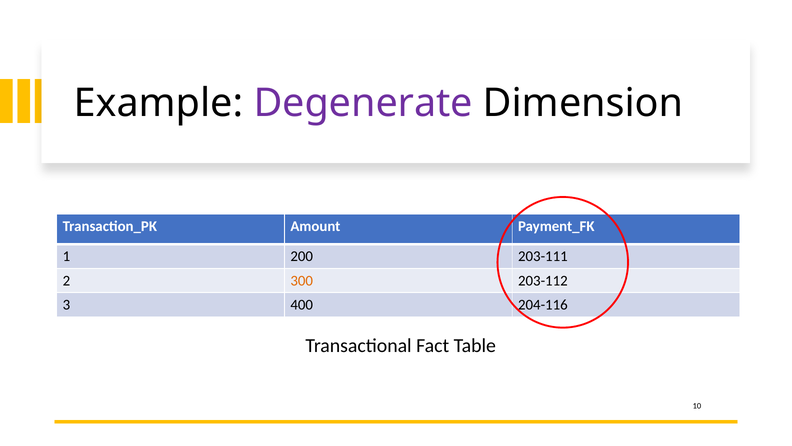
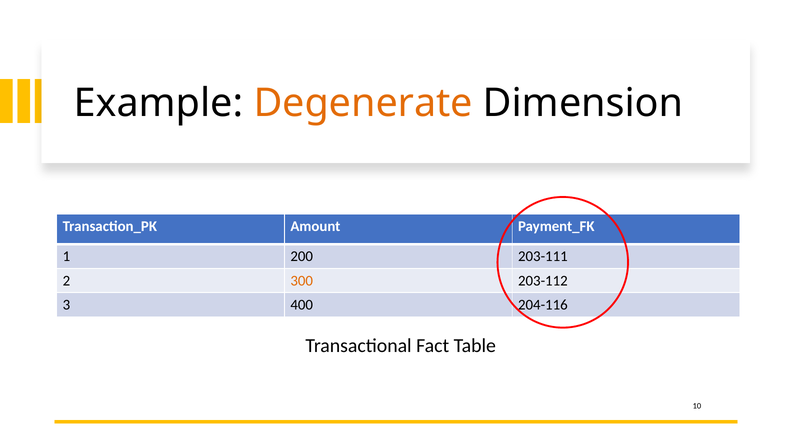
Degenerate colour: purple -> orange
